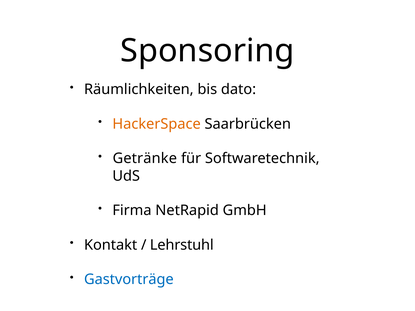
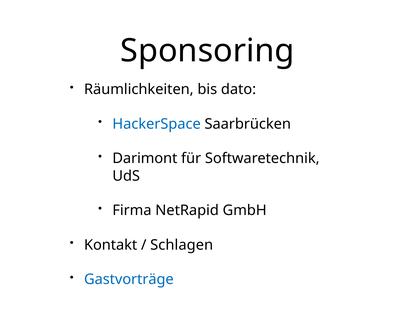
HackerSpace colour: orange -> blue
Getränke: Getränke -> Darimont
Lehrstuhl: Lehrstuhl -> Schlagen
